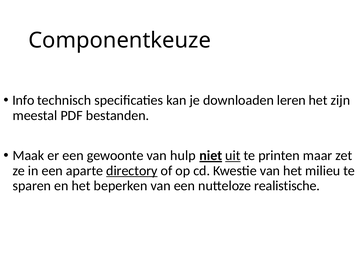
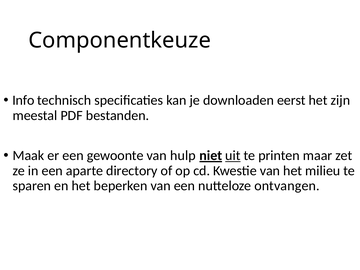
leren: leren -> eerst
directory underline: present -> none
realistische: realistische -> ontvangen
